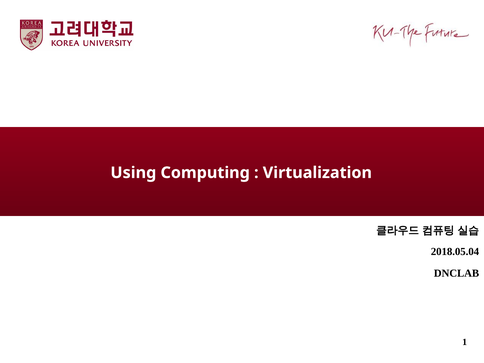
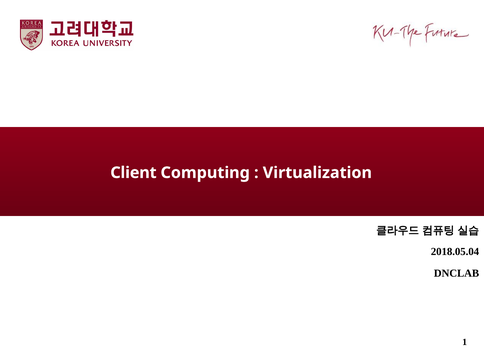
Using: Using -> Client
